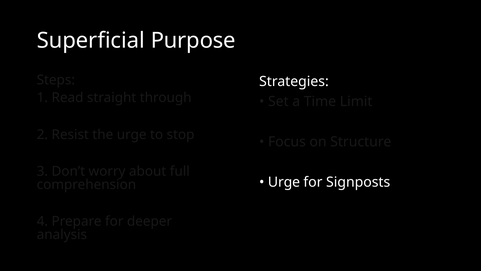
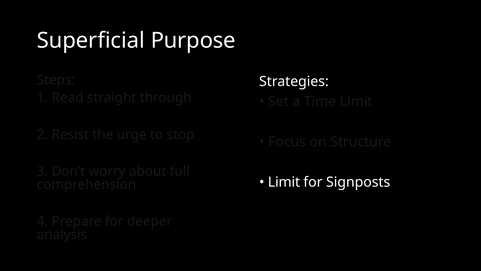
Urge at (284, 182): Urge -> Limit
